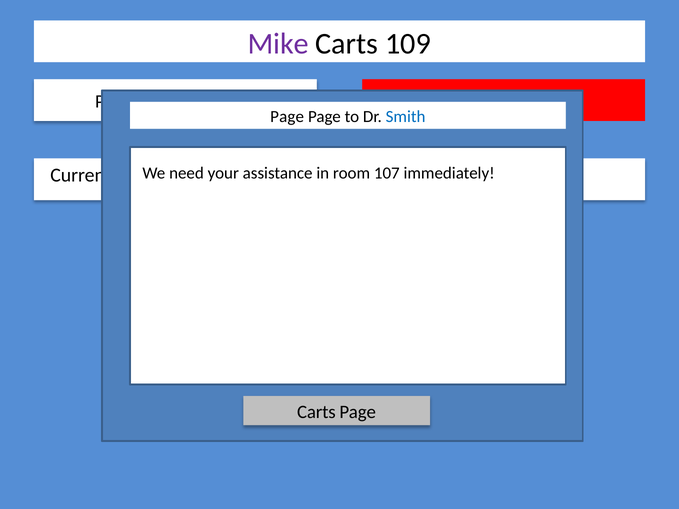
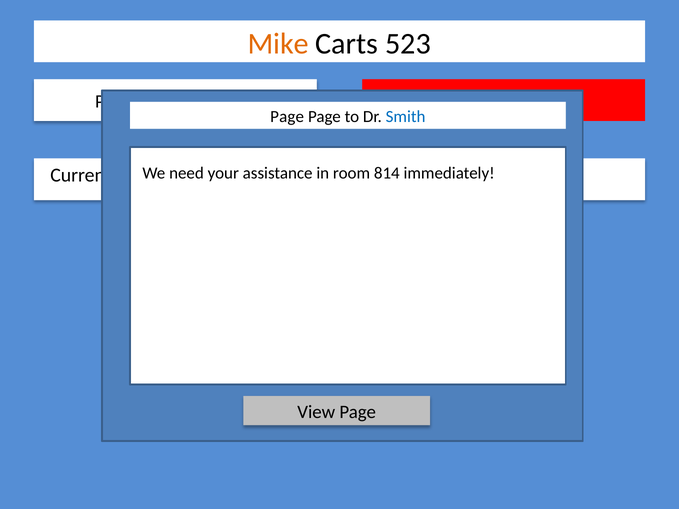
Mike colour: purple -> orange
109: 109 -> 523
107: 107 -> 814
Carts at (316, 412): Carts -> View
